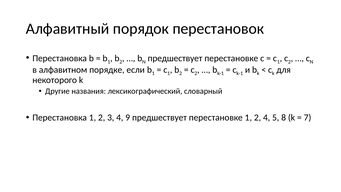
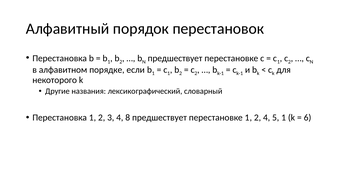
9: 9 -> 8
5 8: 8 -> 1
7: 7 -> 6
